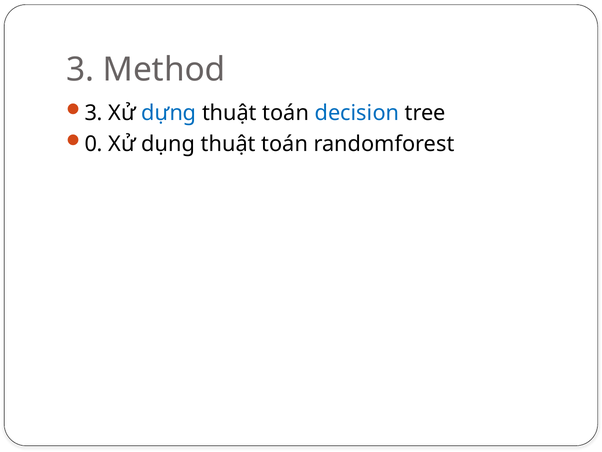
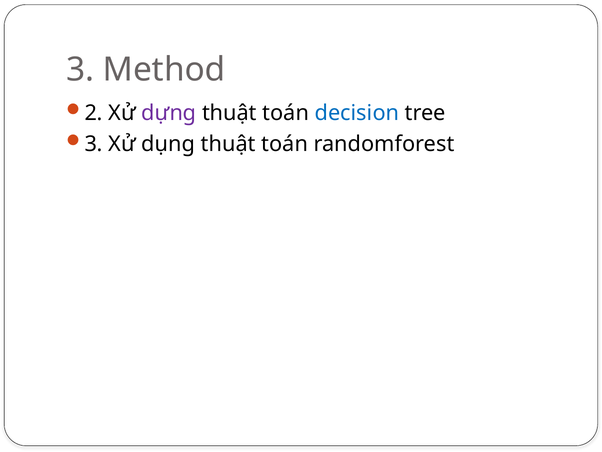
3 at (94, 113): 3 -> 2
dựng colour: blue -> purple
0 at (94, 144): 0 -> 3
